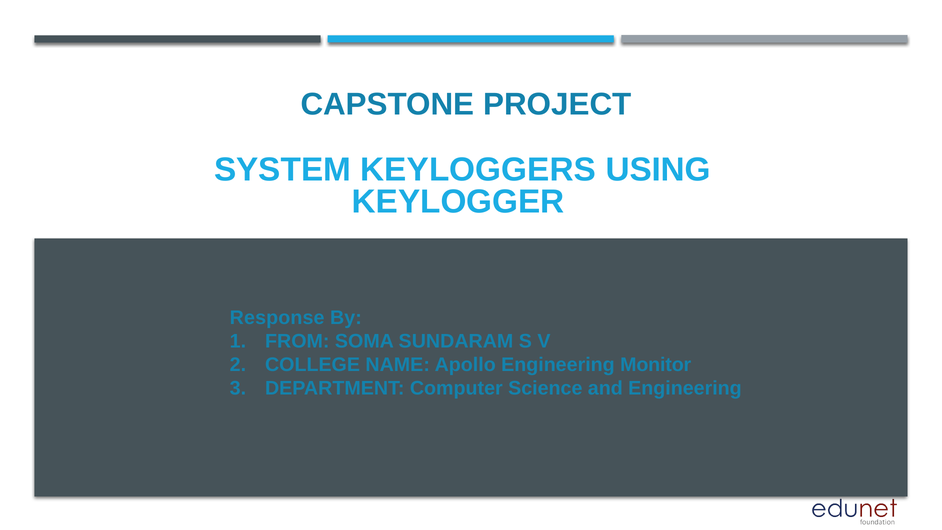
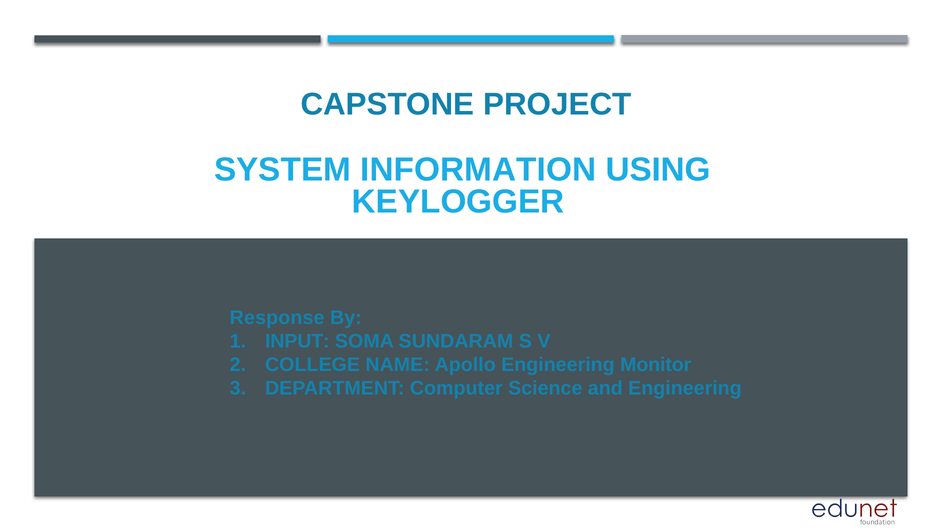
KEYLOGGERS: KEYLOGGERS -> INFORMATION
FROM: FROM -> INPUT
